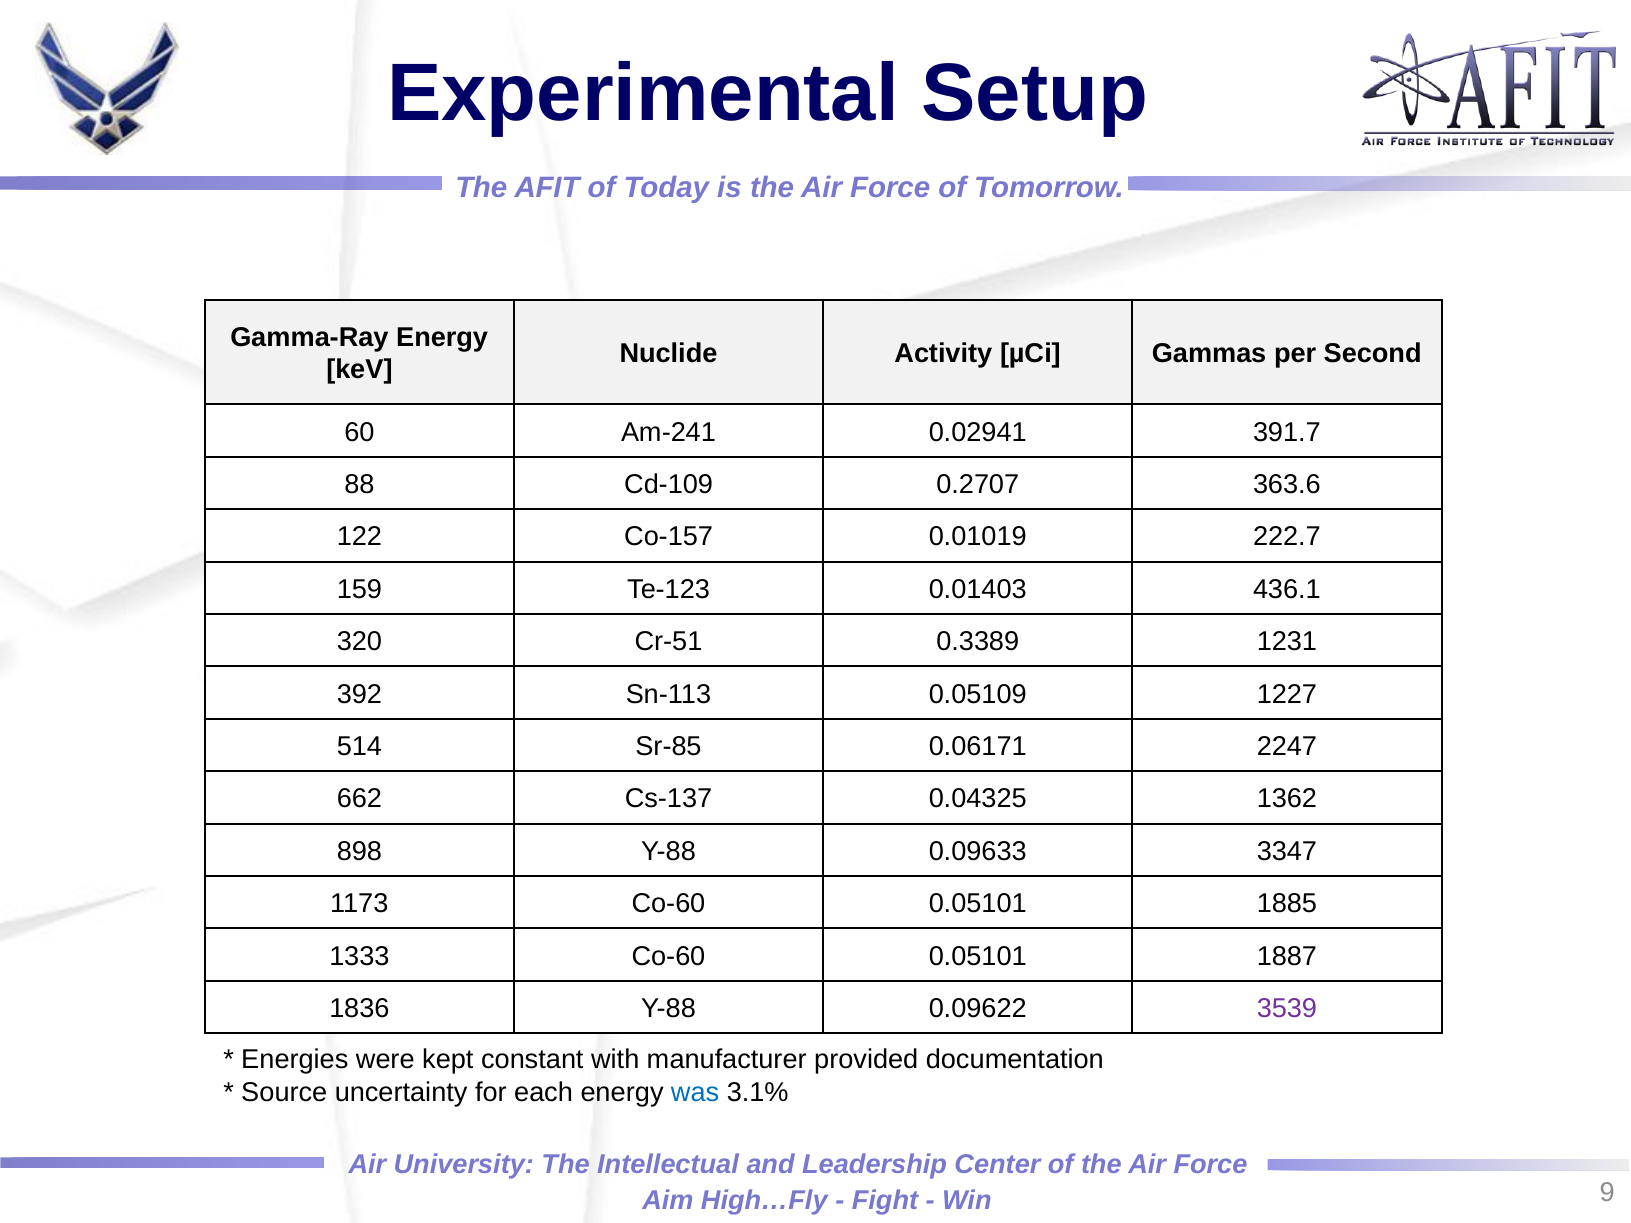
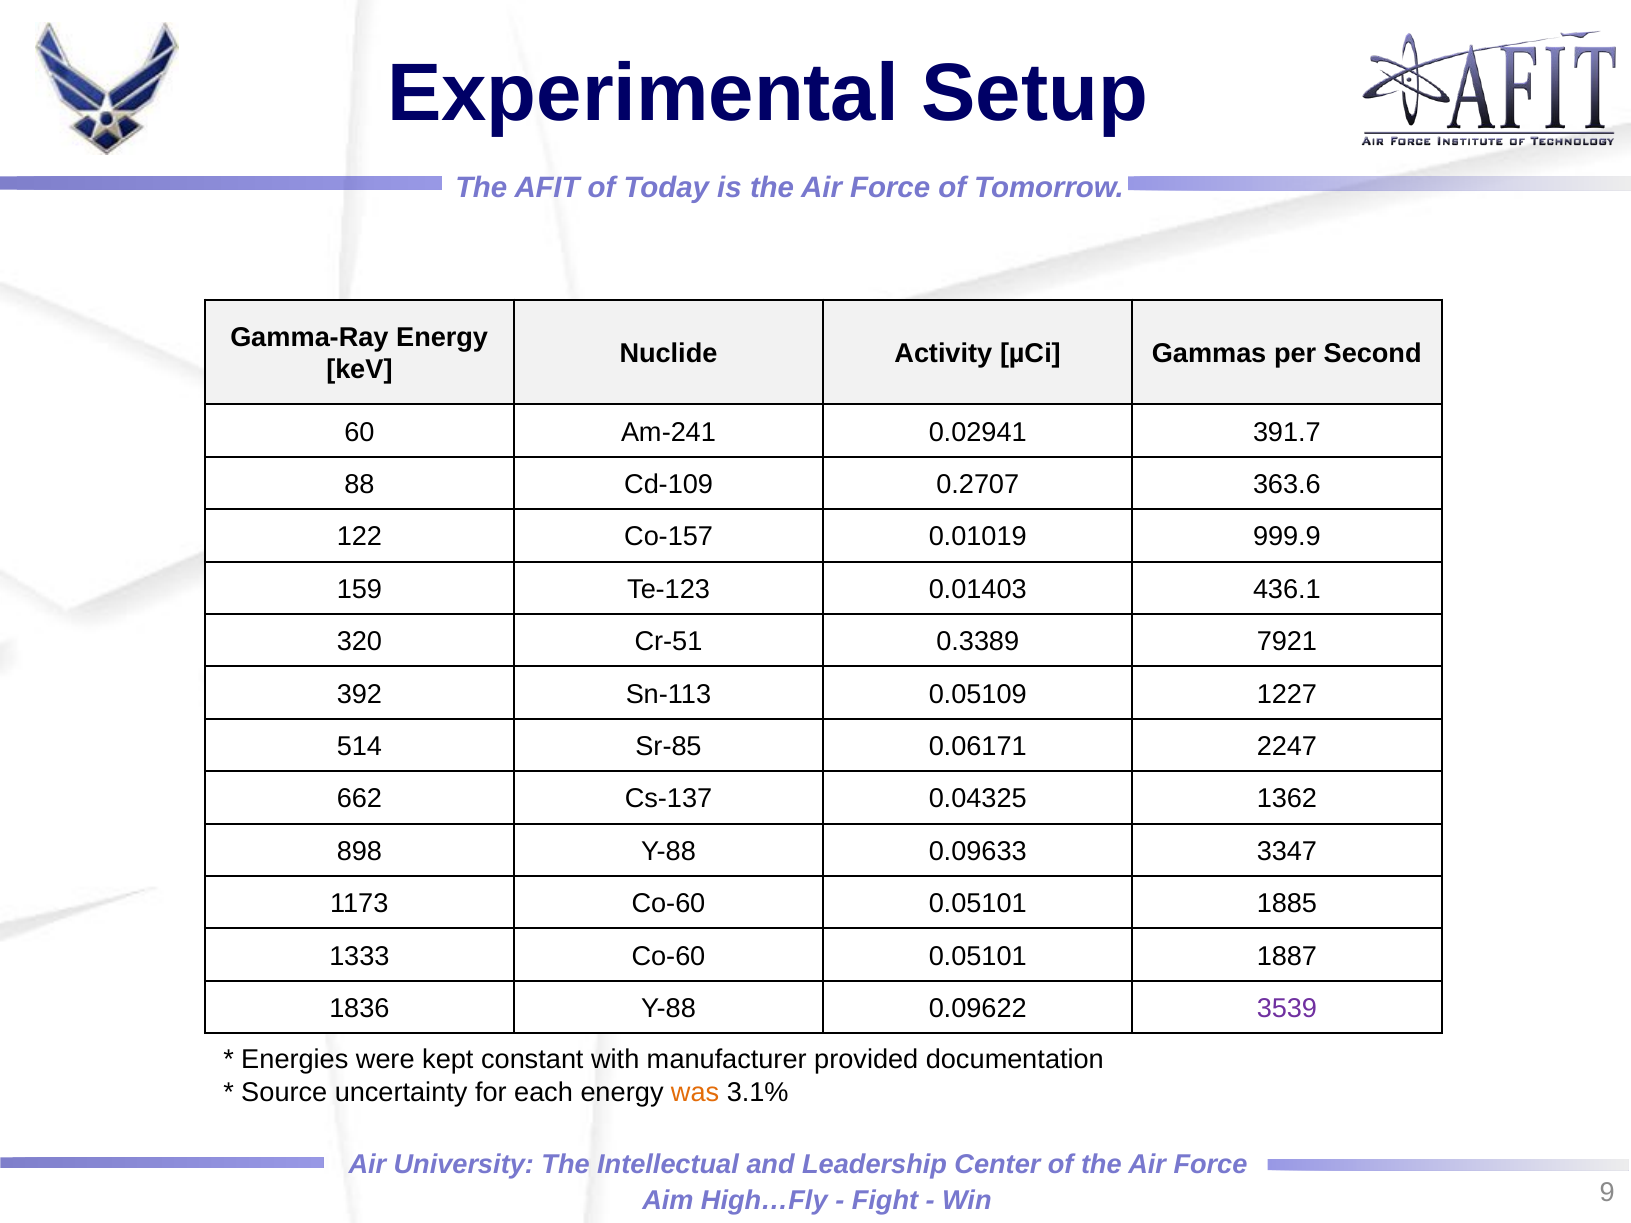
222.7: 222.7 -> 999.9
1231: 1231 -> 7921
was colour: blue -> orange
